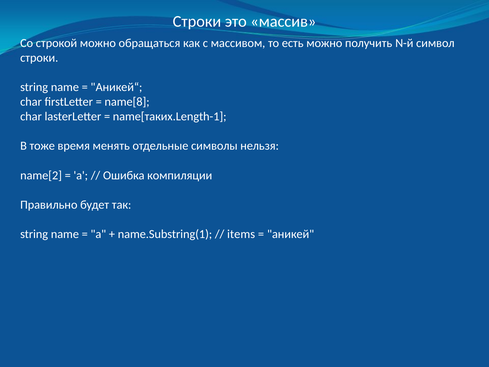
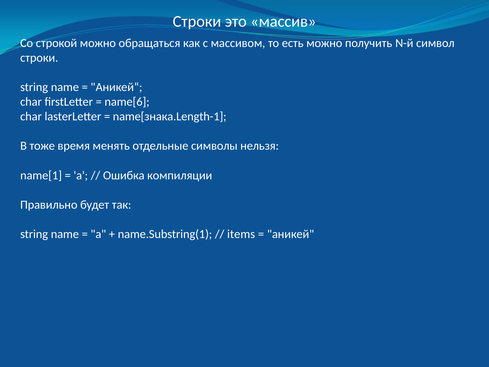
name[8: name[8 -> name[6
name[таких.Length-1: name[таких.Length-1 -> name[знака.Length-1
name[2: name[2 -> name[1
